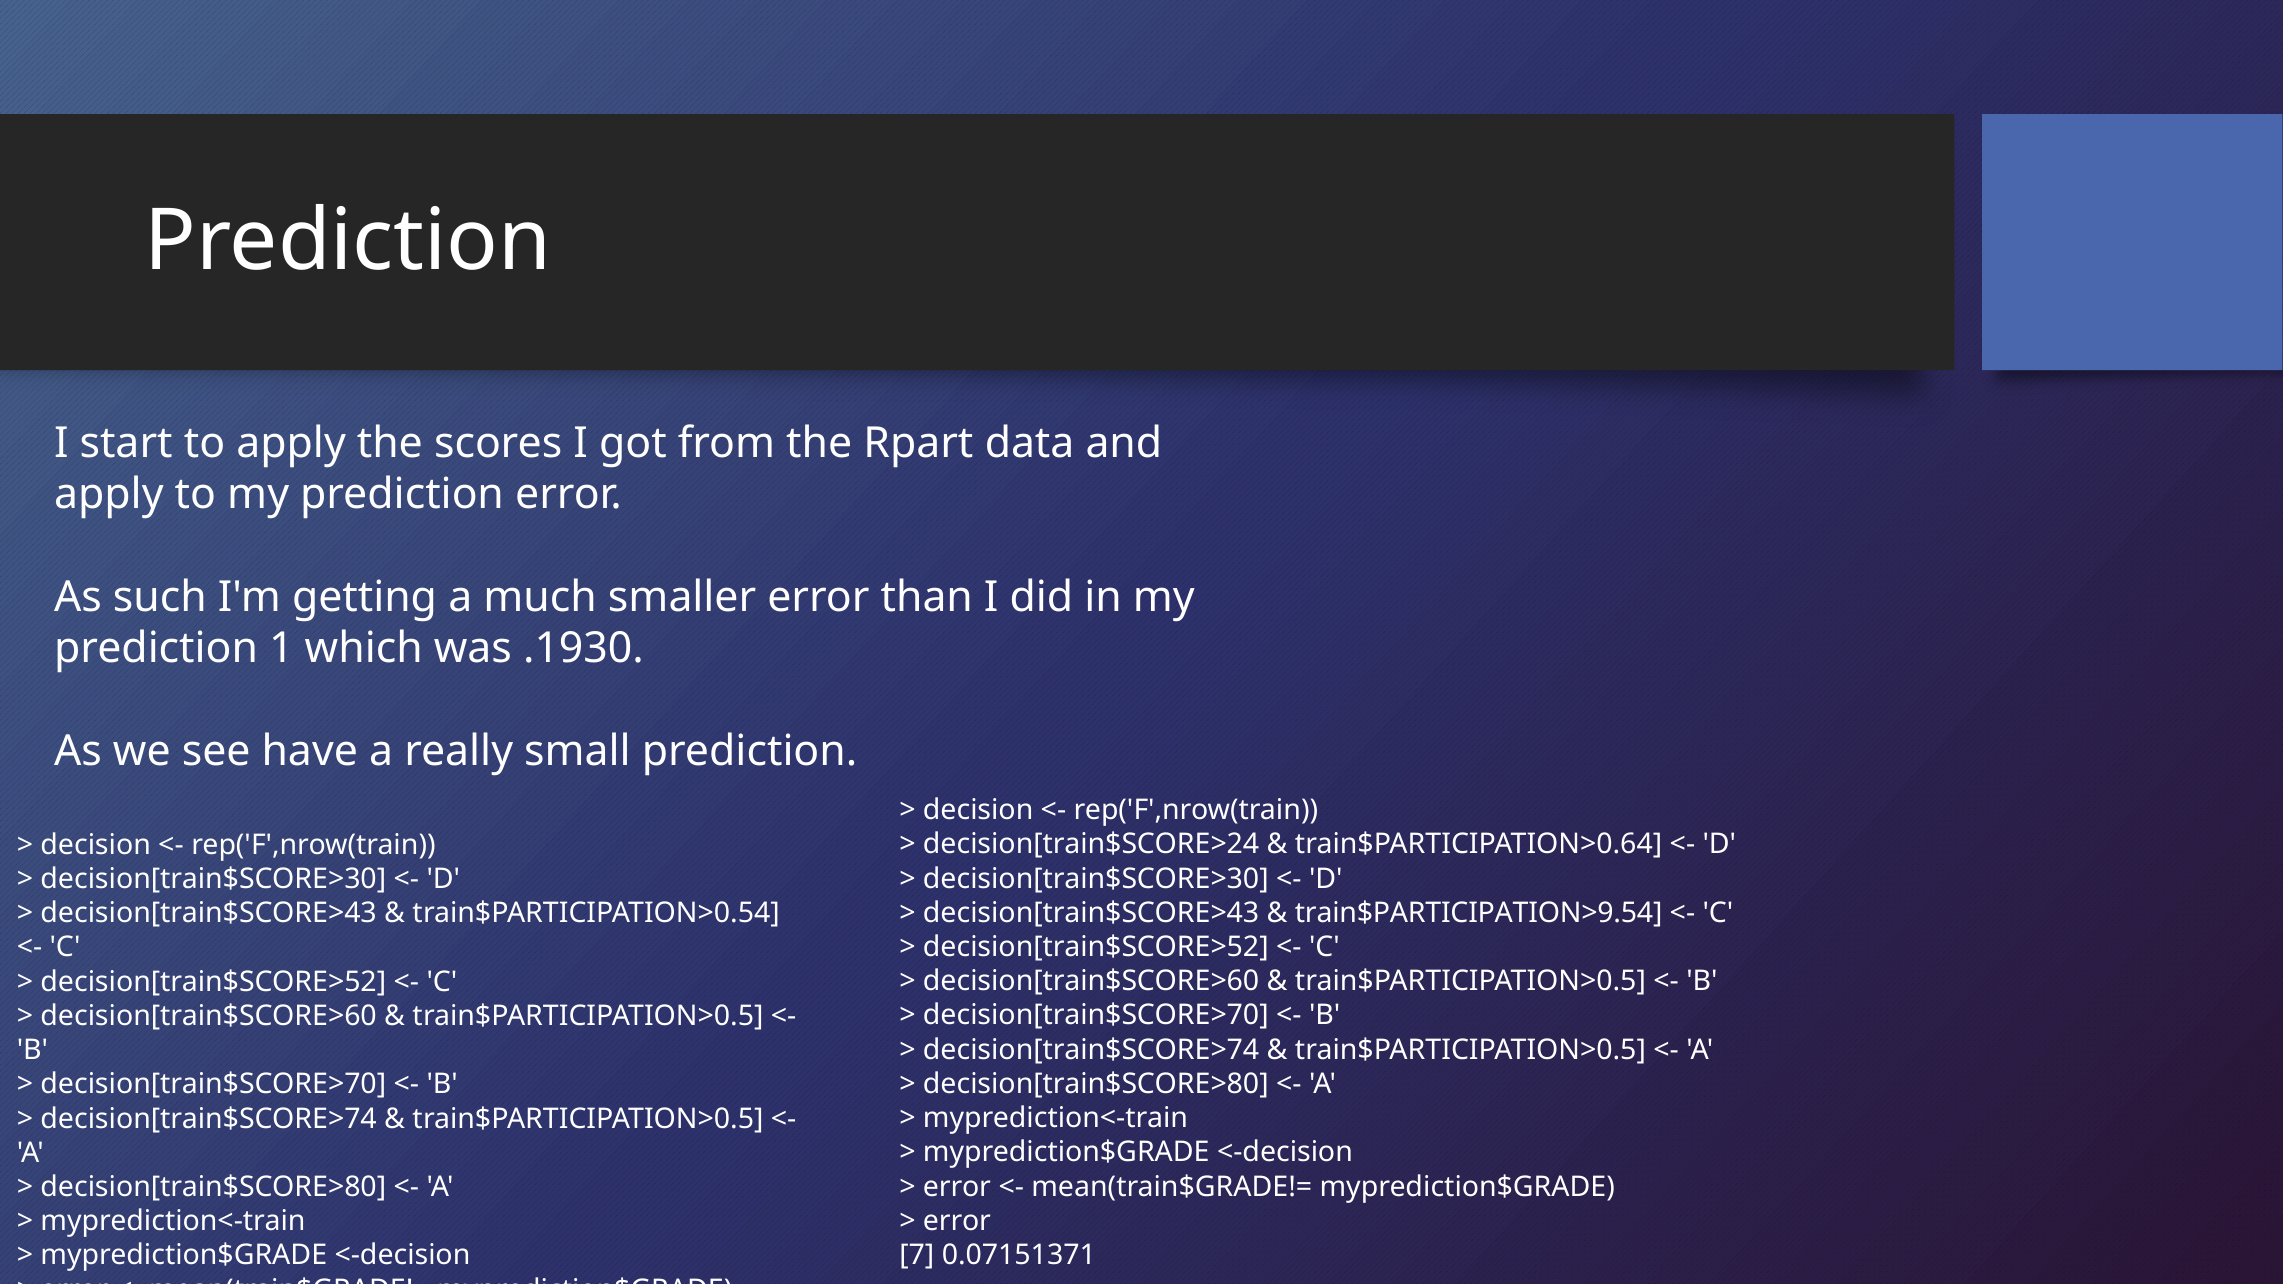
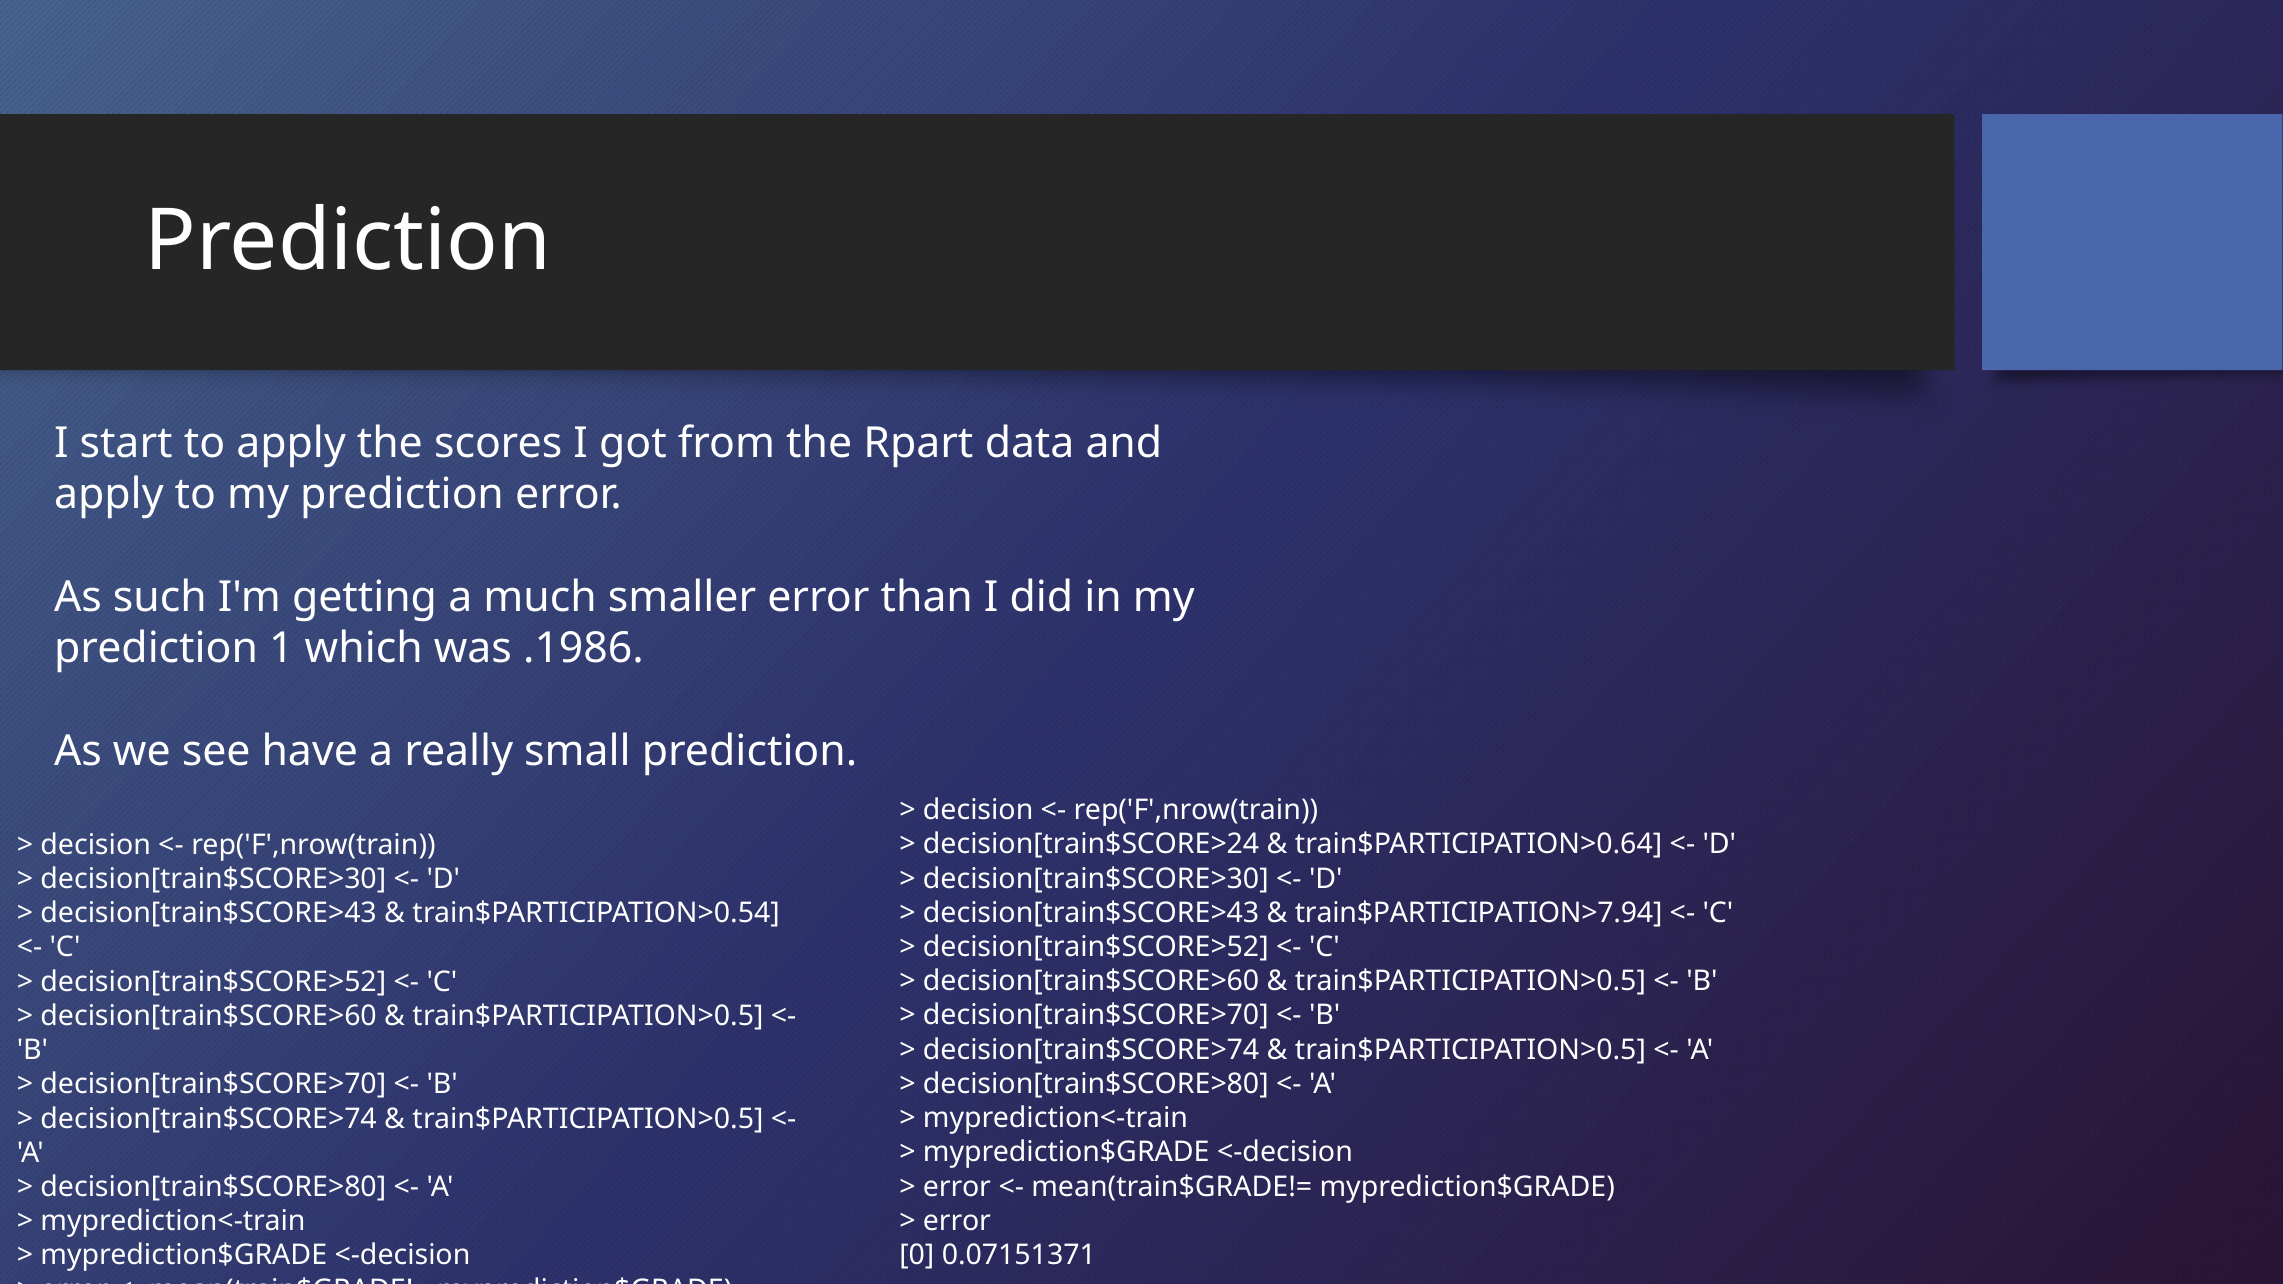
.1930: .1930 -> .1986
train$PARTICIPATION>9.54: train$PARTICIPATION>9.54 -> train$PARTICIPATION>7.94
7: 7 -> 0
